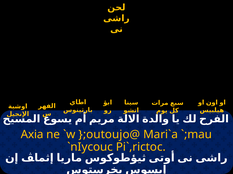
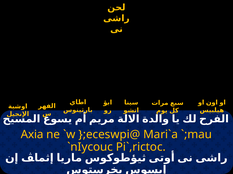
};outoujo@: };outoujo@ -> };eceswpi@
